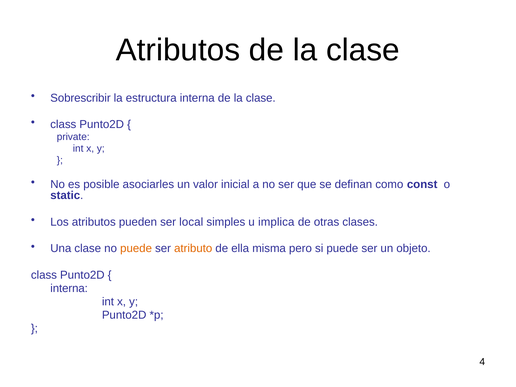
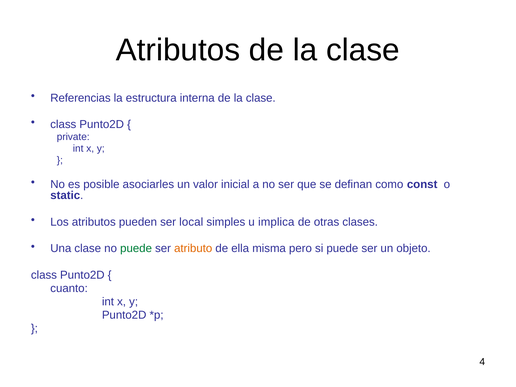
Sobrescribir: Sobrescribir -> Referencias
puede at (136, 249) colour: orange -> green
interna at (69, 288): interna -> cuanto
